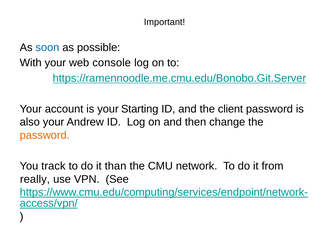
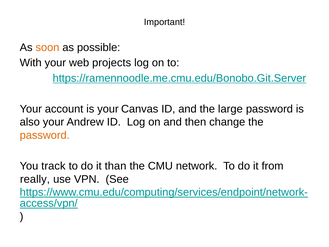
soon colour: blue -> orange
console: console -> projects
Starting: Starting -> Canvas
client: client -> large
